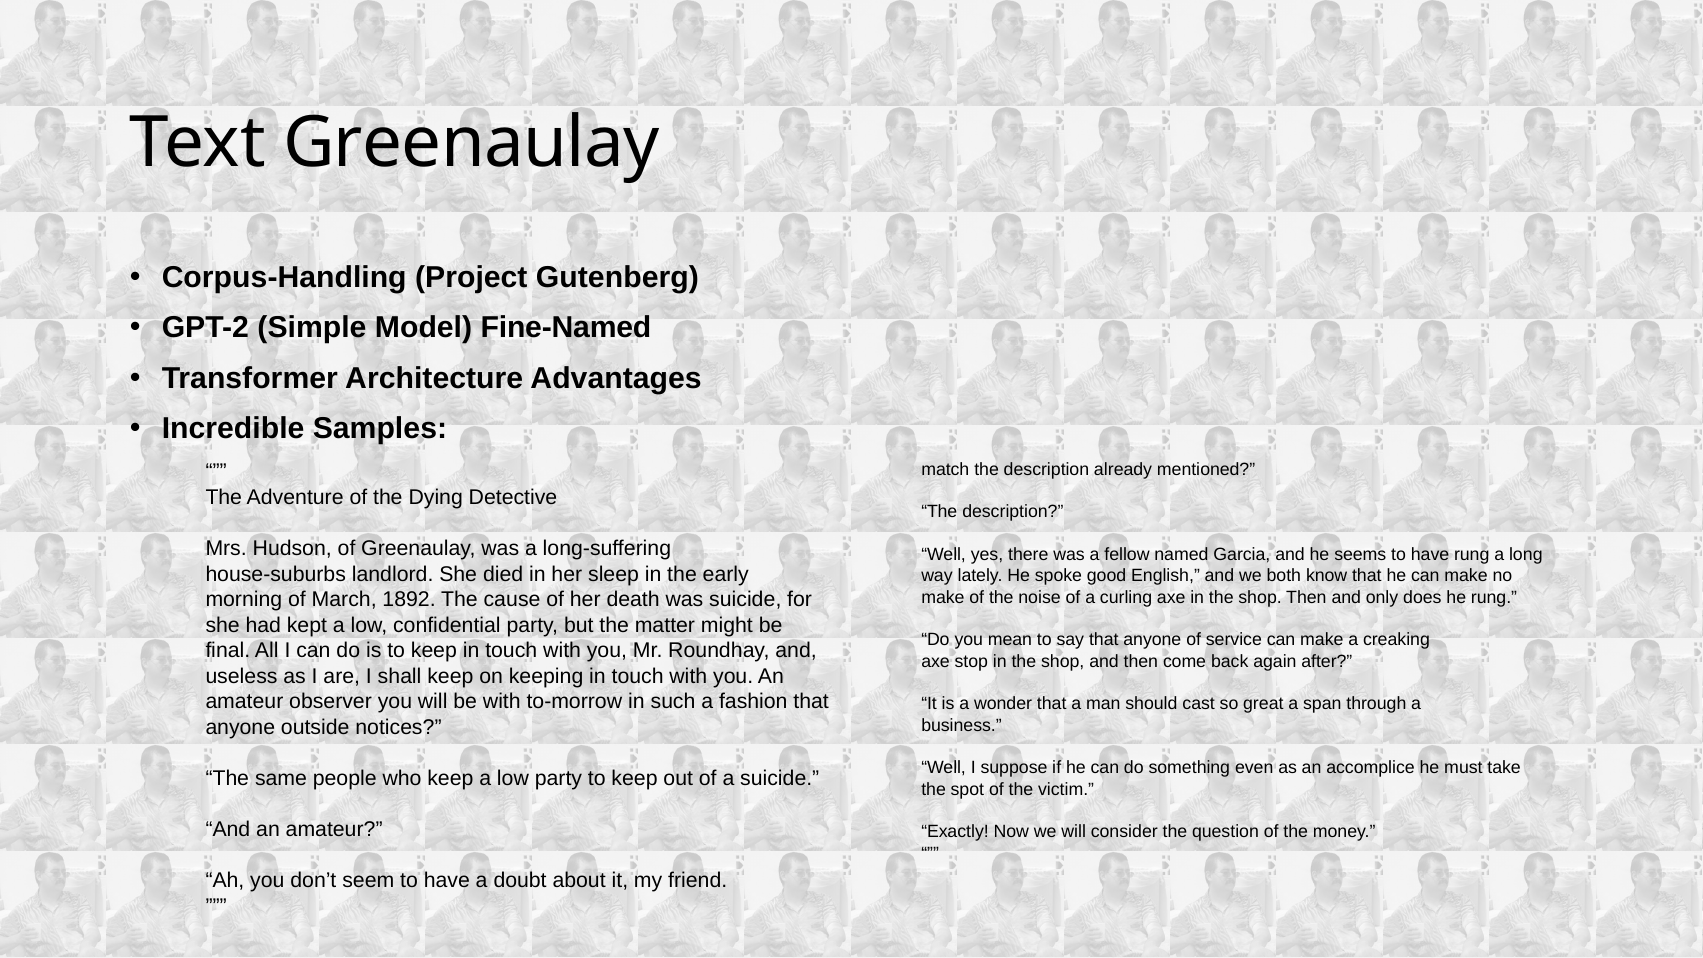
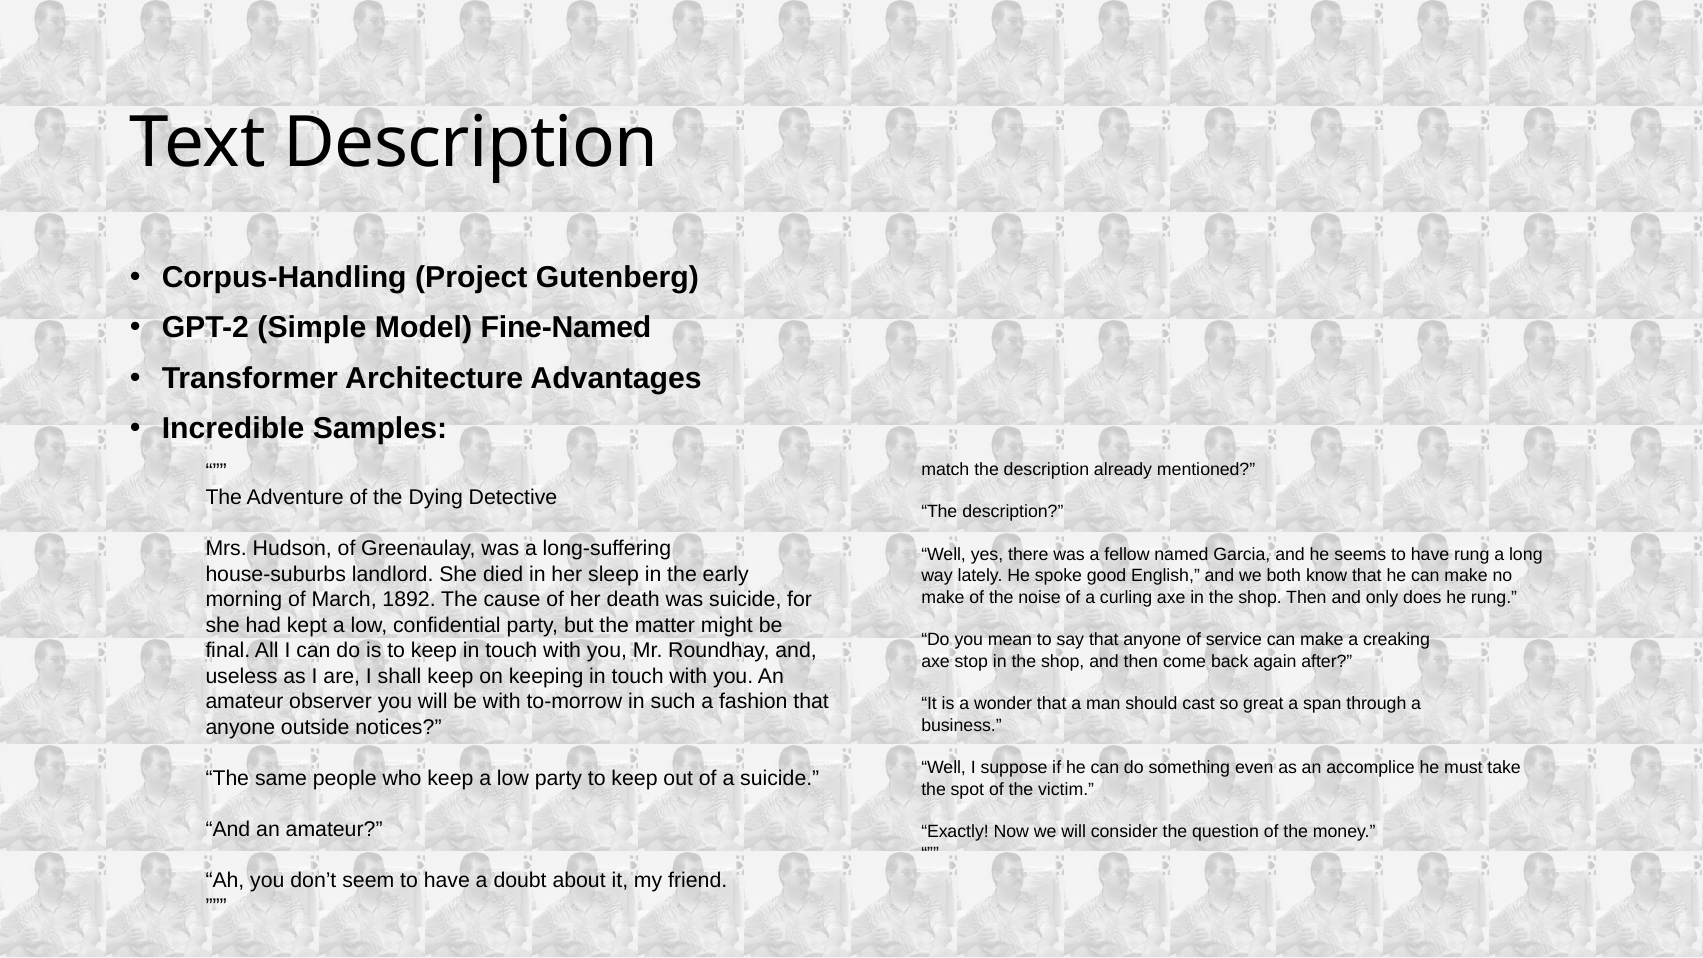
Text Greenaulay: Greenaulay -> Description
